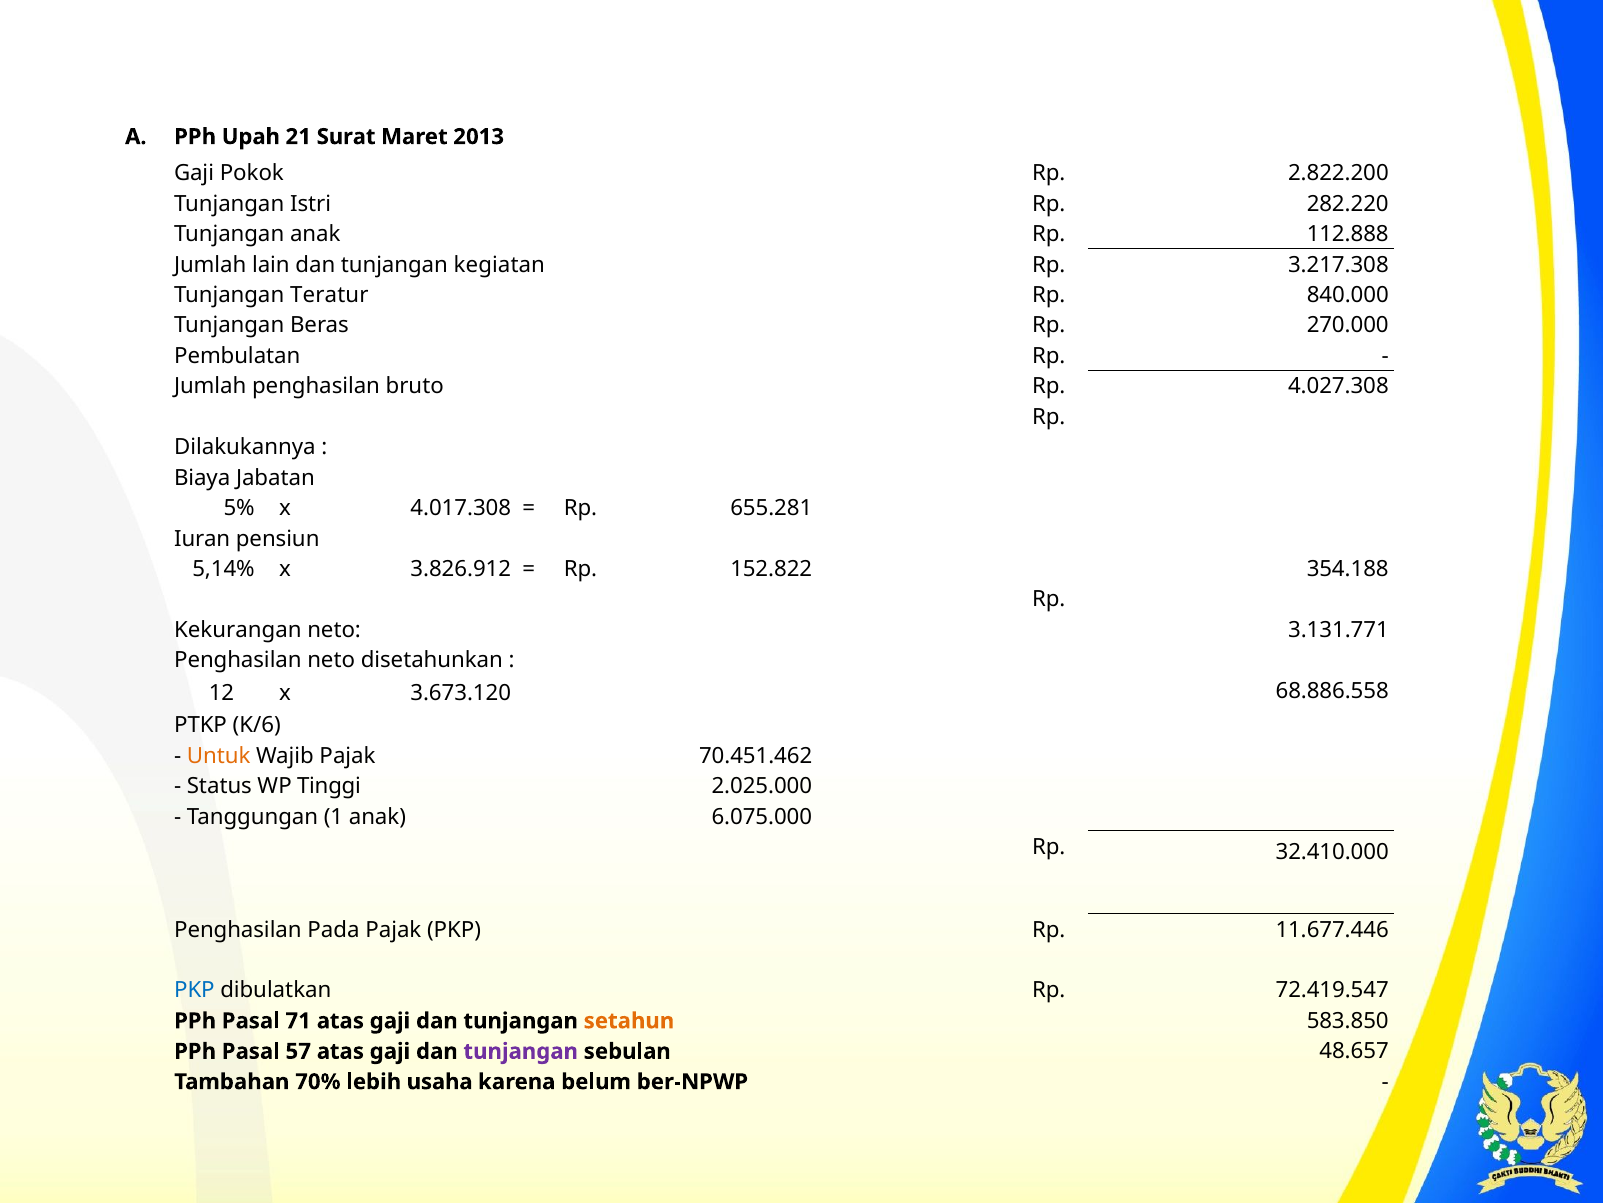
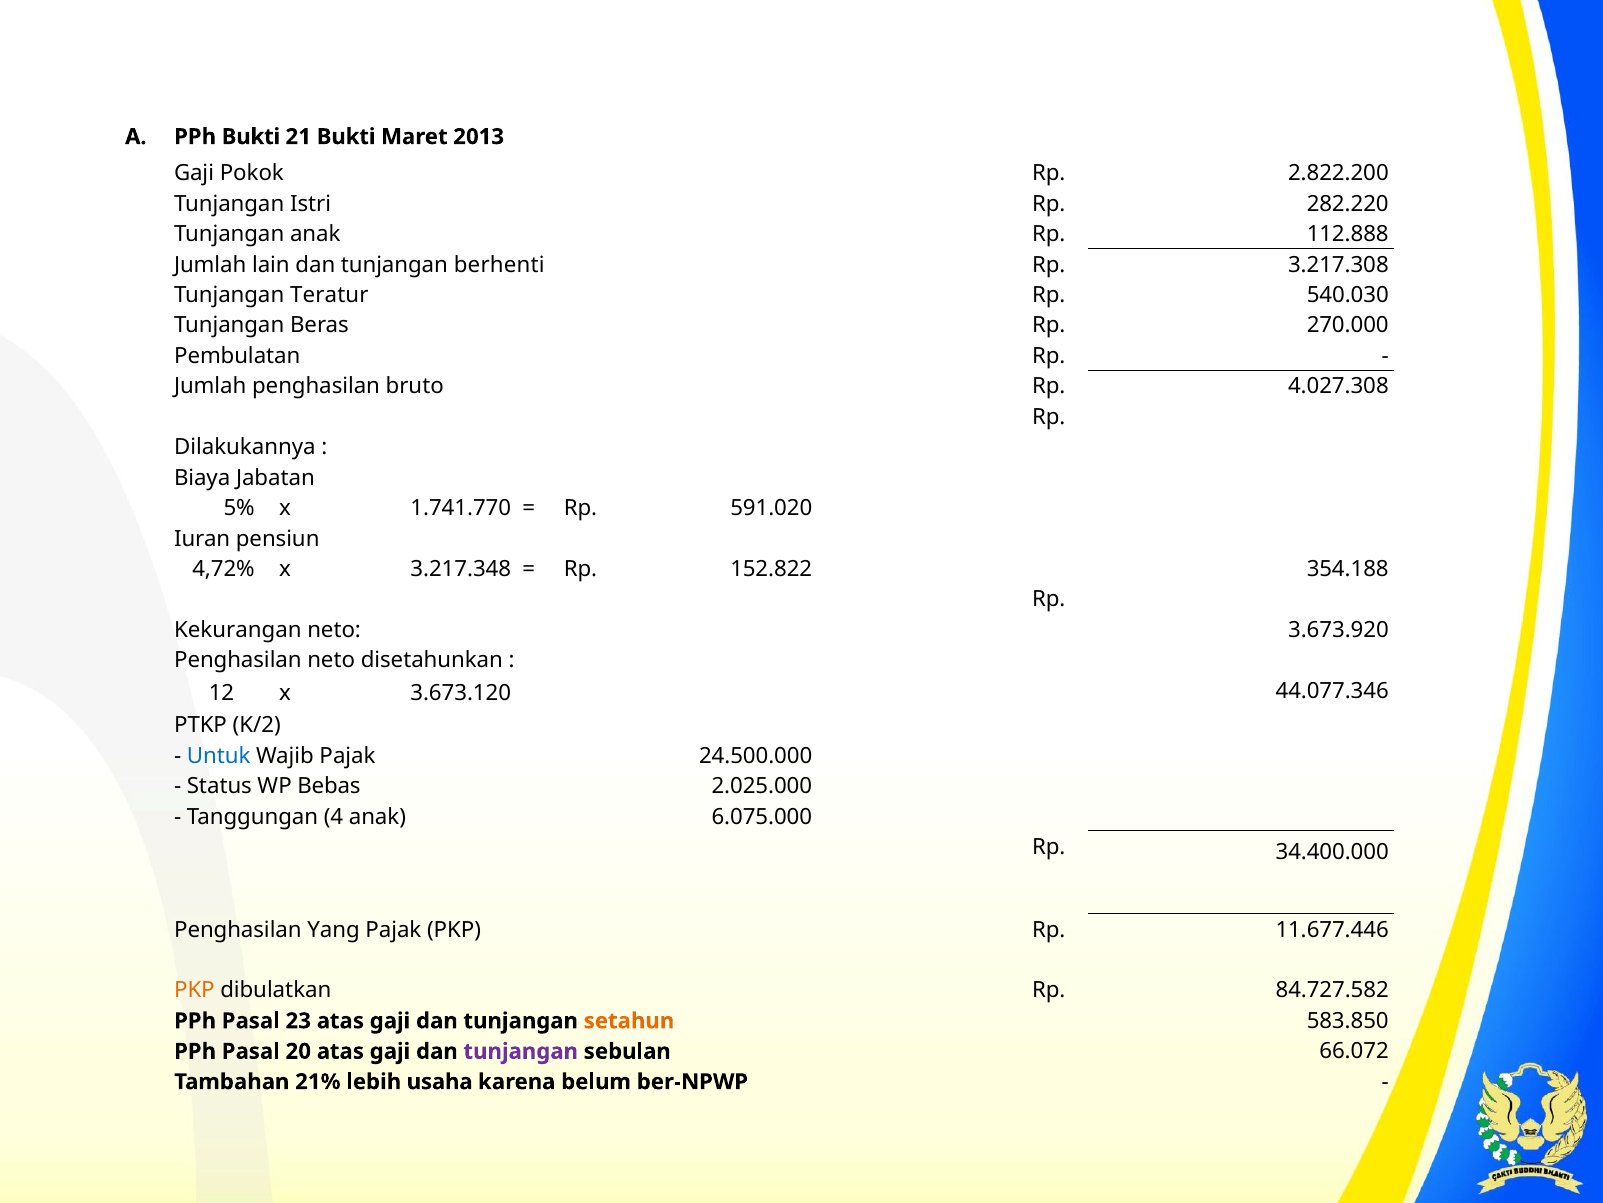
PPh Upah: Upah -> Bukti
21 Surat: Surat -> Bukti
kegiatan: kegiatan -> berhenti
840.000: 840.000 -> 540.030
4.017.308: 4.017.308 -> 1.741.770
655.281: 655.281 -> 591.020
5,14%: 5,14% -> 4,72%
3.826.912: 3.826.912 -> 3.217.348
3.131.771: 3.131.771 -> 3.673.920
68.886.558: 68.886.558 -> 44.077.346
K/6: K/6 -> K/2
Untuk colour: orange -> blue
70.451.462: 70.451.462 -> 24.500.000
Tinggi: Tinggi -> Bebas
1: 1 -> 4
32.410.000: 32.410.000 -> 34.400.000
Pada: Pada -> Yang
PKP at (194, 990) colour: blue -> orange
72.419.547: 72.419.547 -> 84.727.582
71: 71 -> 23
57: 57 -> 20
48.657: 48.657 -> 66.072
70%: 70% -> 21%
